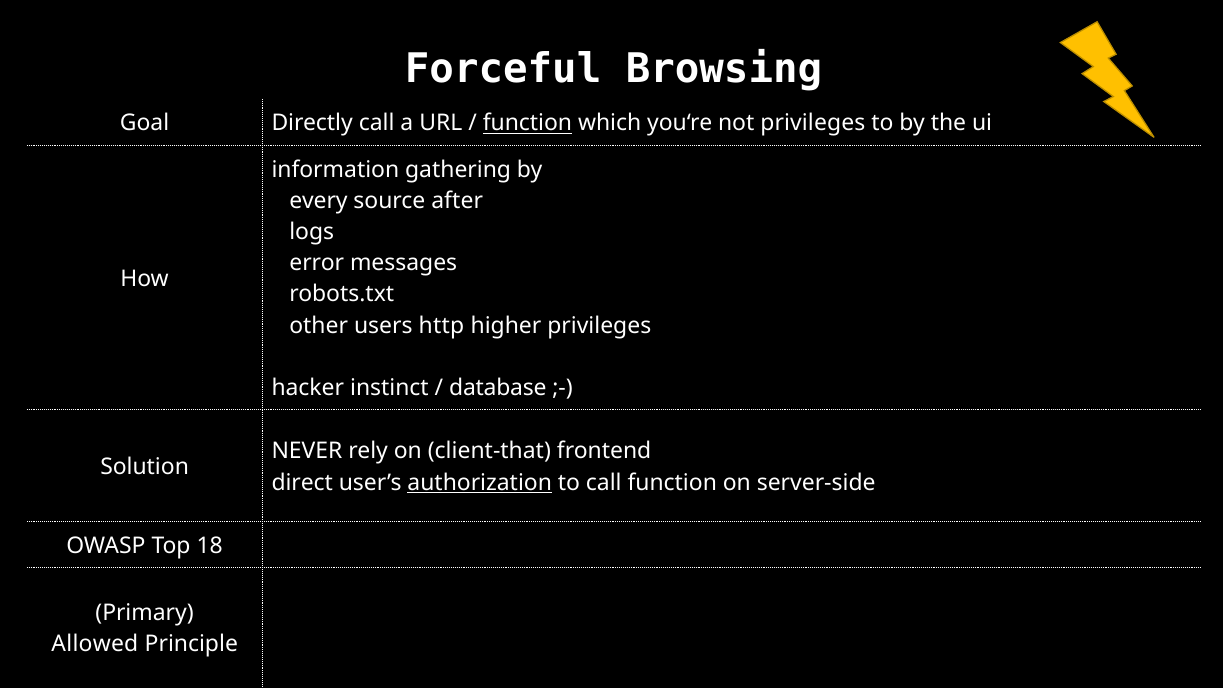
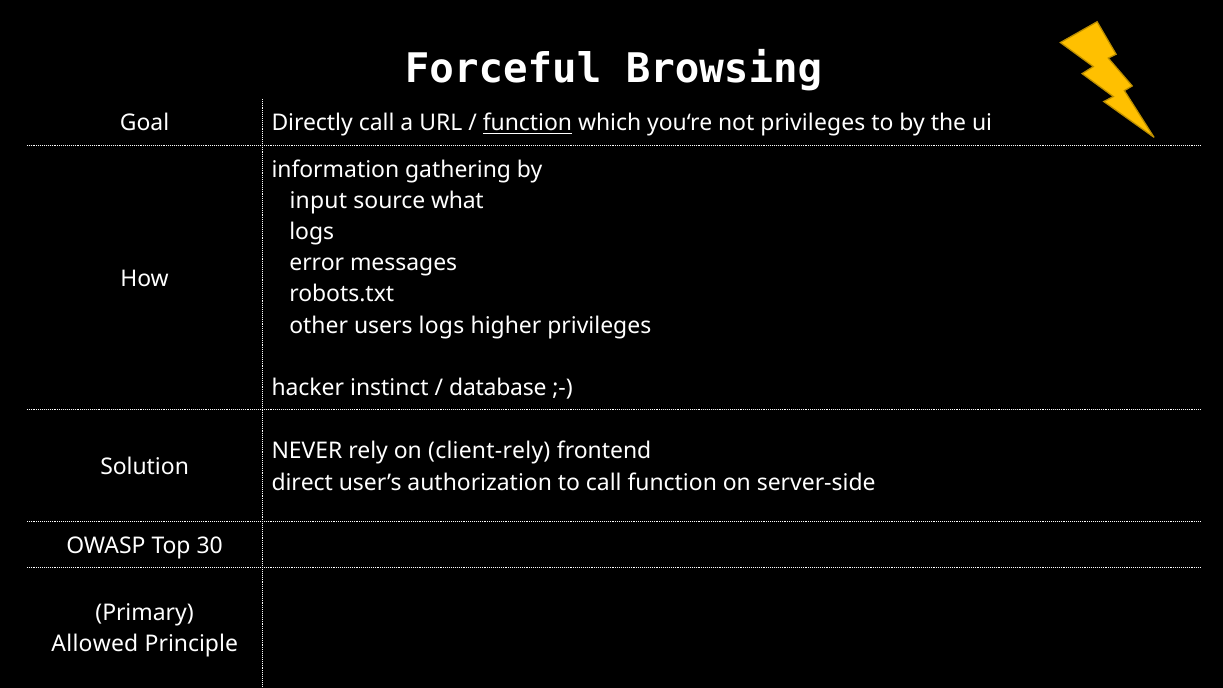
every: every -> input
after: after -> what
users http: http -> logs
client-that: client-that -> client-rely
authorization underline: present -> none
18: 18 -> 30
